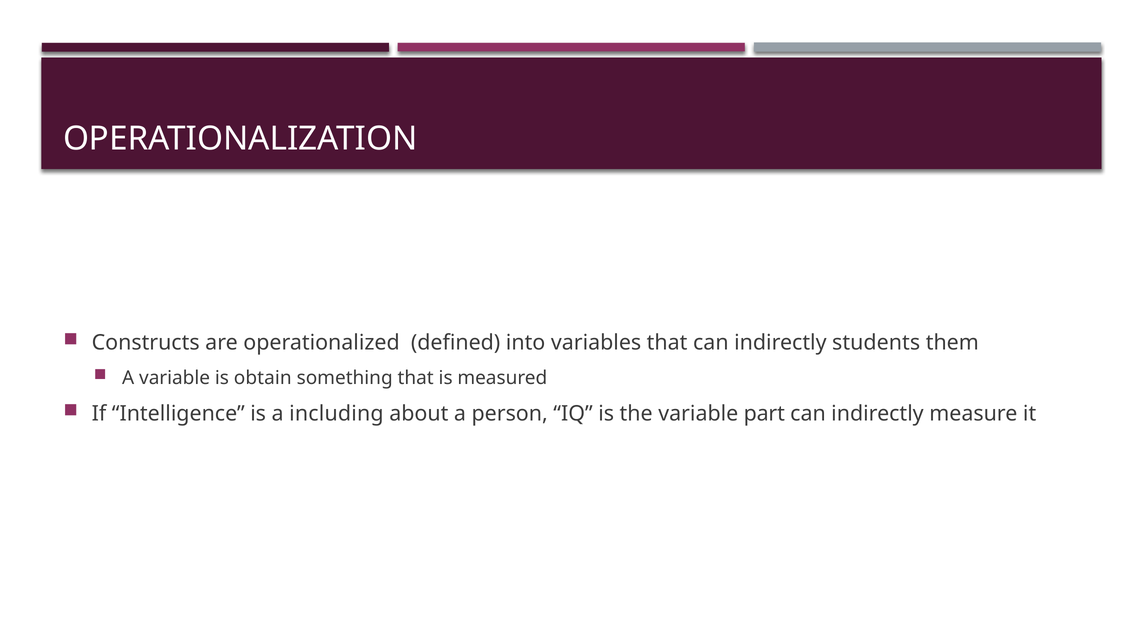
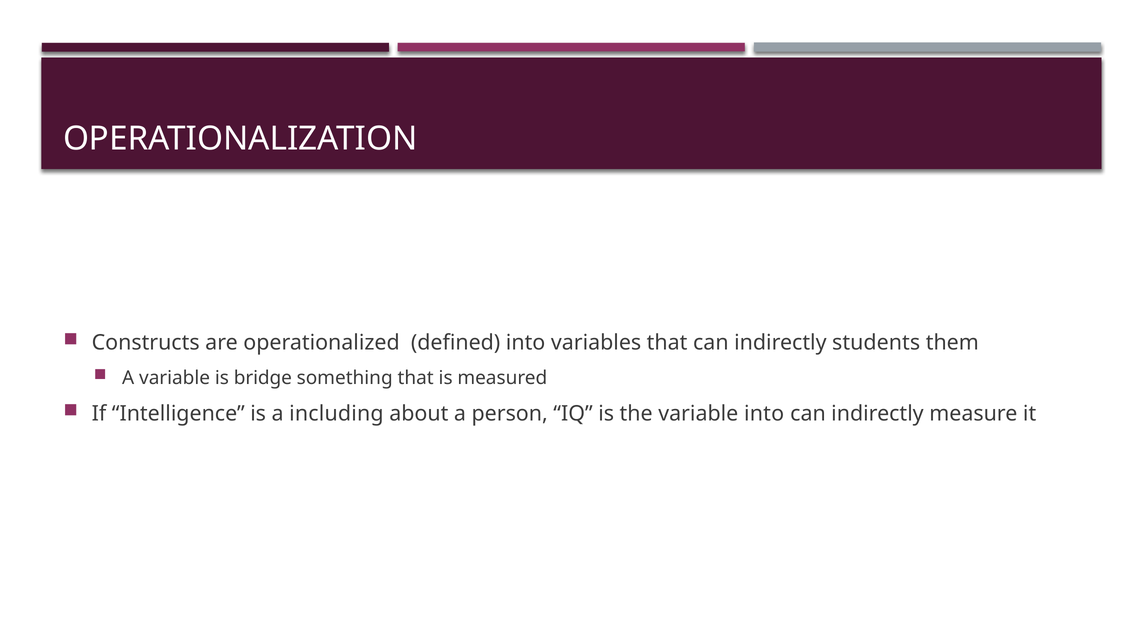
obtain: obtain -> bridge
variable part: part -> into
